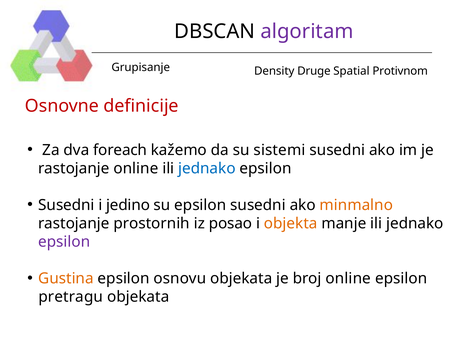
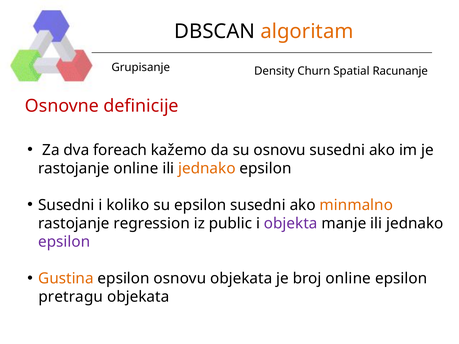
algoritam colour: purple -> orange
Druge: Druge -> Churn
Protivnom: Protivnom -> Racunanje
su sistemi: sistemi -> osnovu
jednako at (207, 169) colour: blue -> orange
jedino: jedino -> koliko
prostornih: prostornih -> regression
posao: posao -> public
objekta colour: orange -> purple
